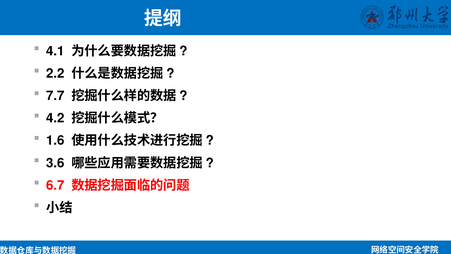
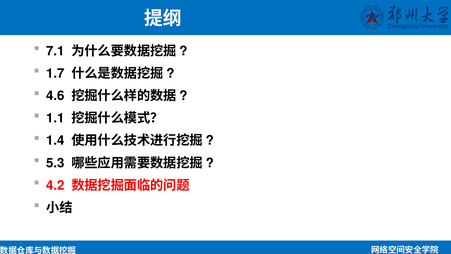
4.1: 4.1 -> 7.1
2.2: 2.2 -> 1.7
7.7: 7.7 -> 4.6
4.2: 4.2 -> 1.1
1.6: 1.6 -> 1.4
3.6: 3.6 -> 5.3
6.7: 6.7 -> 4.2
